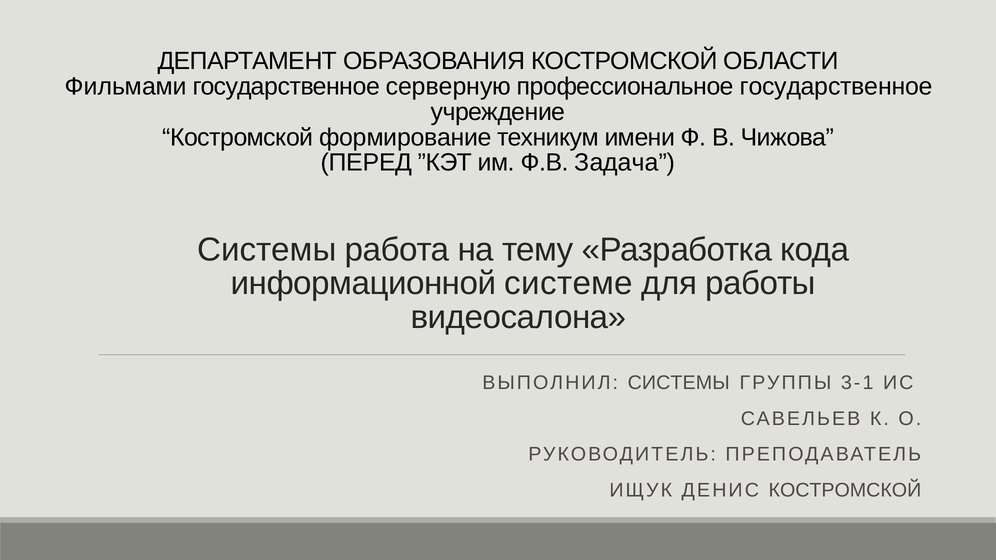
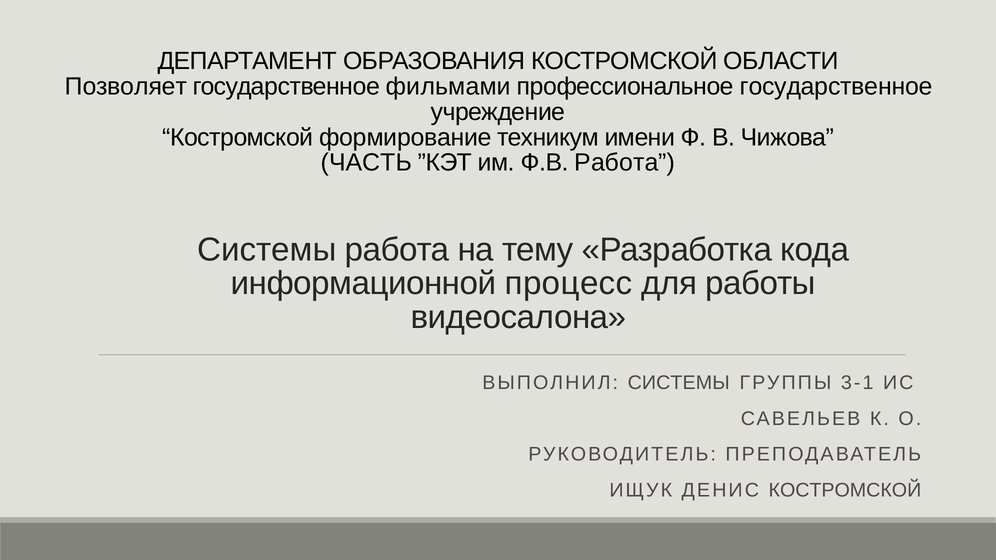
Фильмами: Фильмами -> Позволяет
серверную: серверную -> фильмами
ПЕРЕД: ПЕРЕД -> ЧАСТЬ
Ф.В Задача: Задача -> Работа
системе: системе -> процесс
